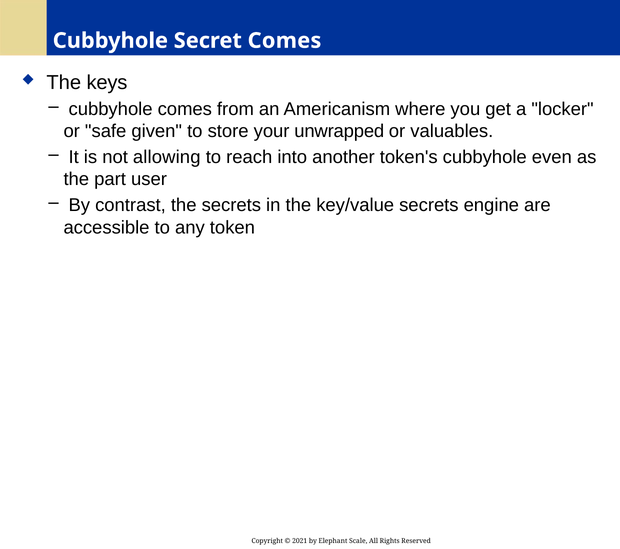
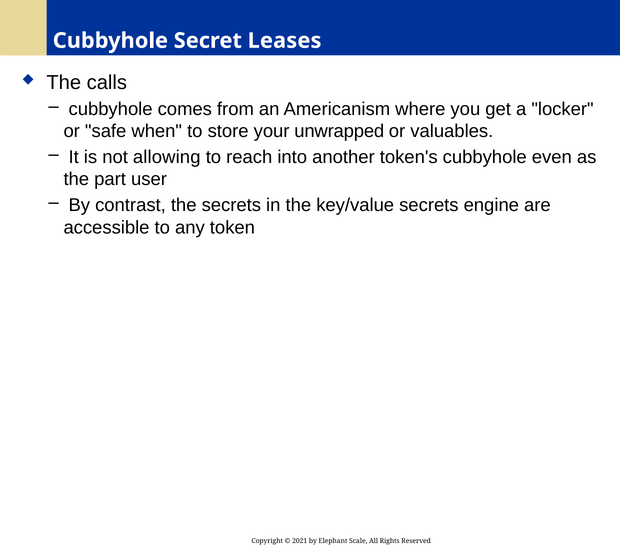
Secret Comes: Comes -> Leases
keys: keys -> calls
given: given -> when
